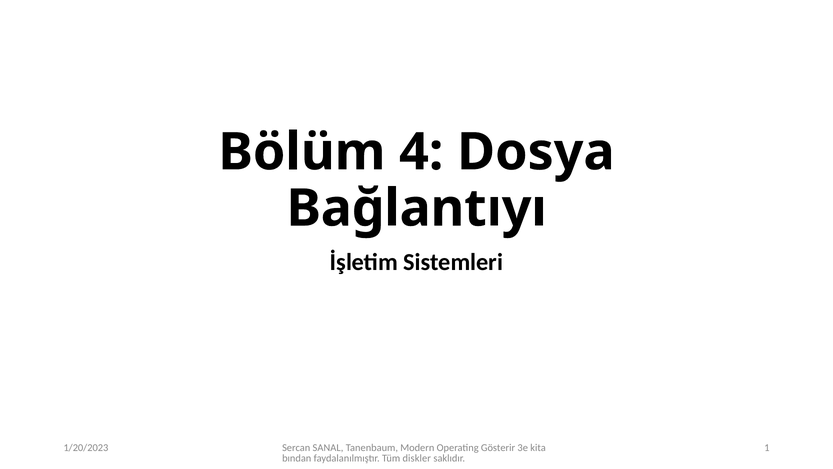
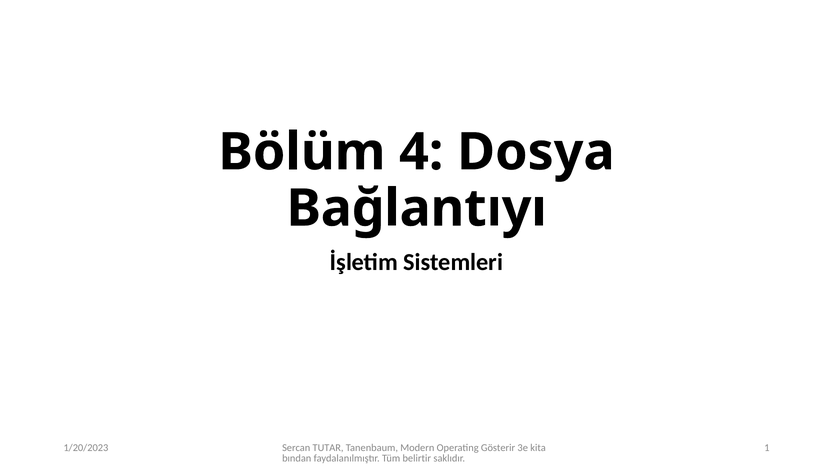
SANAL: SANAL -> TUTAR
diskler: diskler -> belirtir
